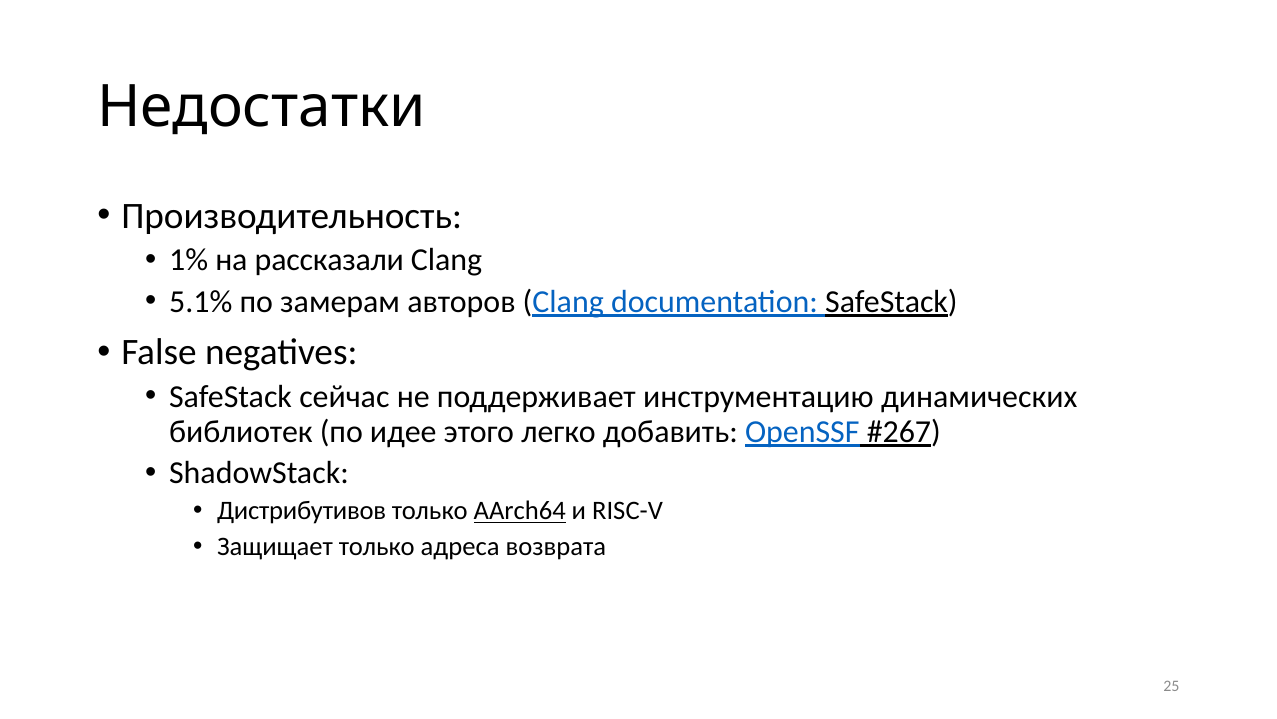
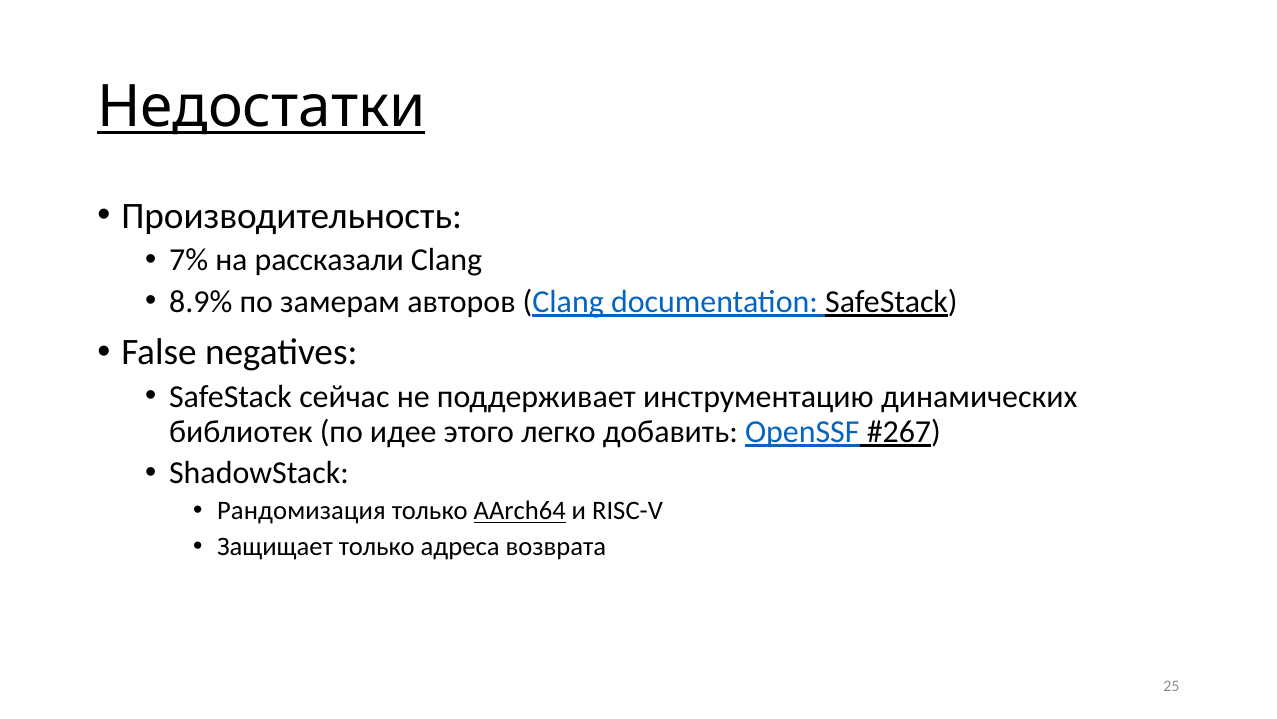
Недостатки underline: none -> present
1%: 1% -> 7%
5.1%: 5.1% -> 8.9%
Дистрибутивов: Дистрибутивов -> Рандомизация
